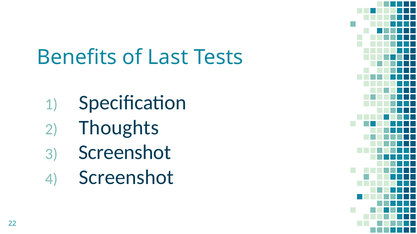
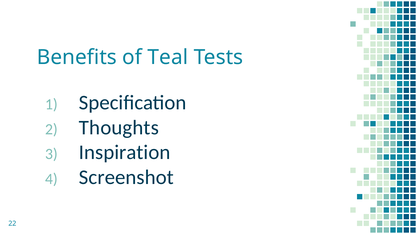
Last: Last -> Teal
Screenshot at (125, 153): Screenshot -> Inspiration
